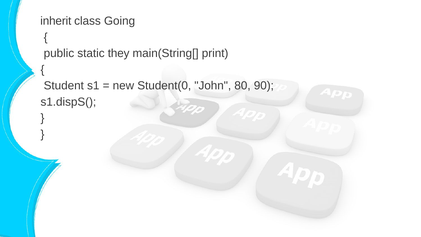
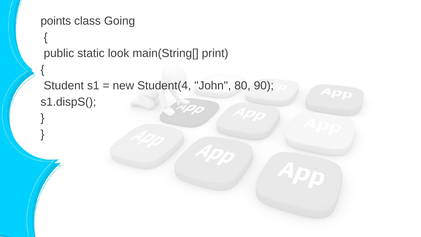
inherit: inherit -> points
they: they -> look
Student(0: Student(0 -> Student(4
